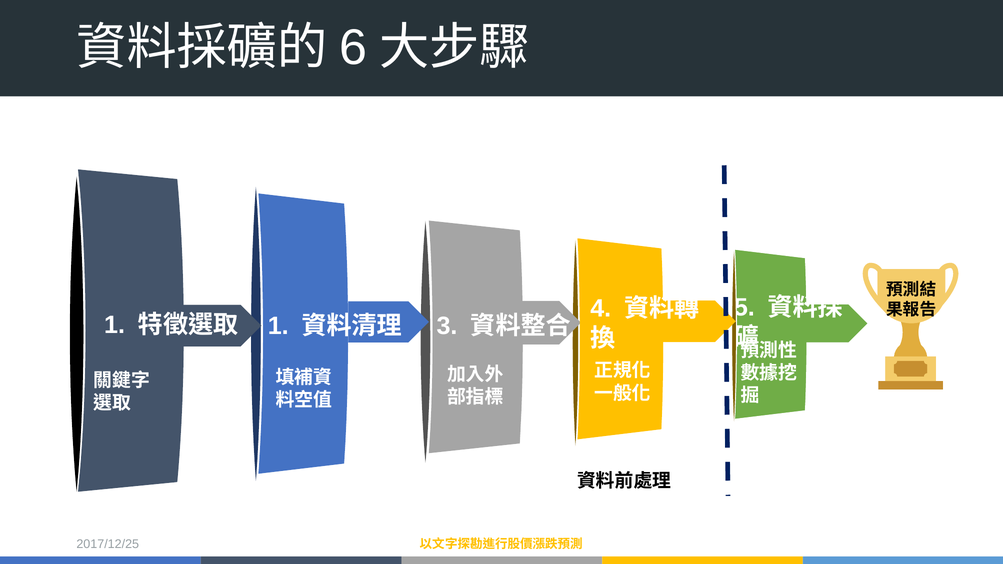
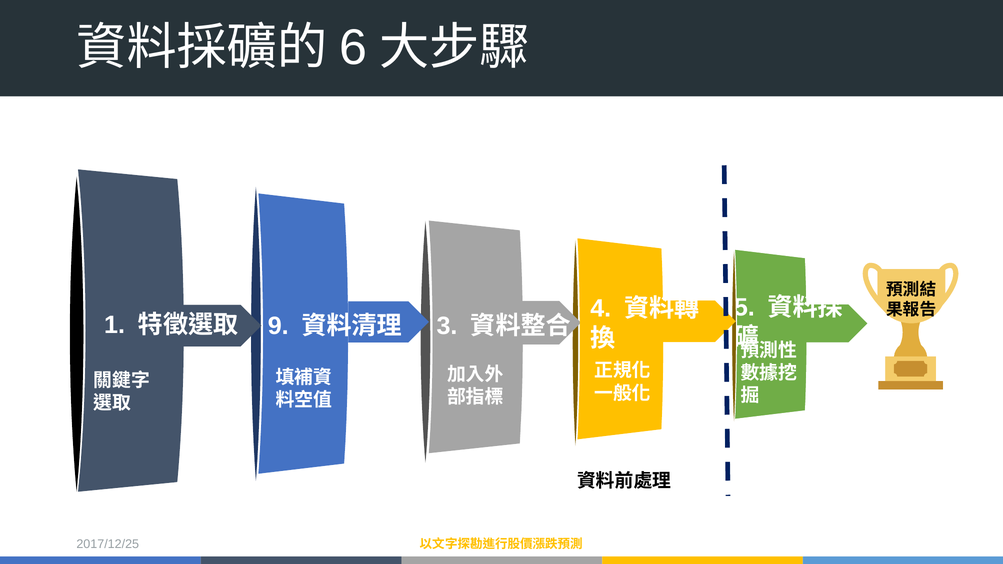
1 at (278, 326): 1 -> 9
